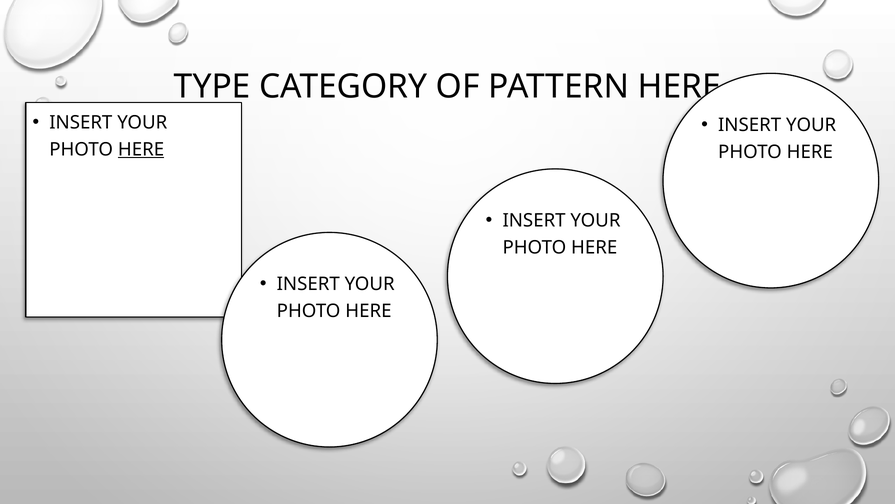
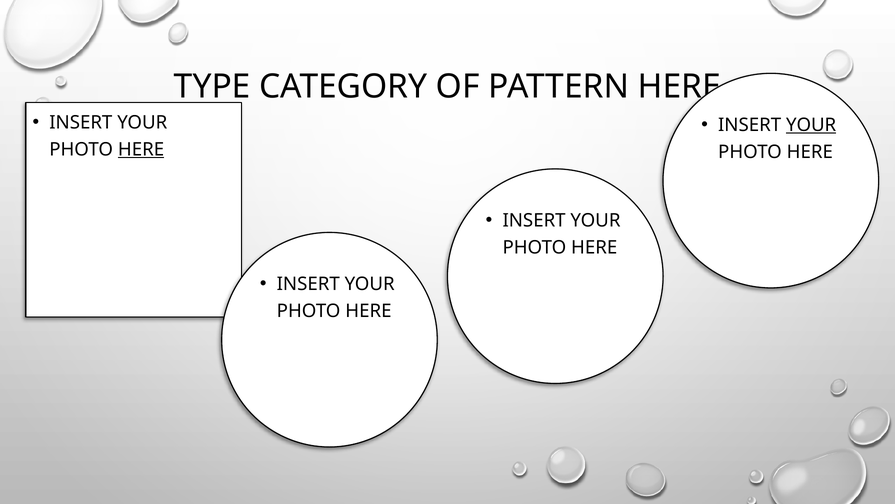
YOUR at (811, 125) underline: none -> present
